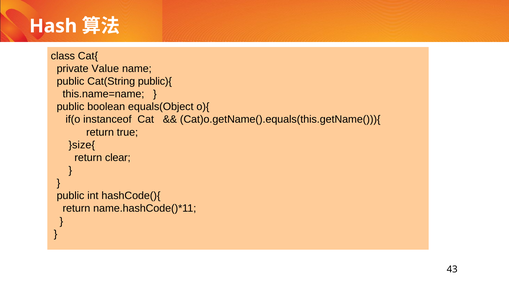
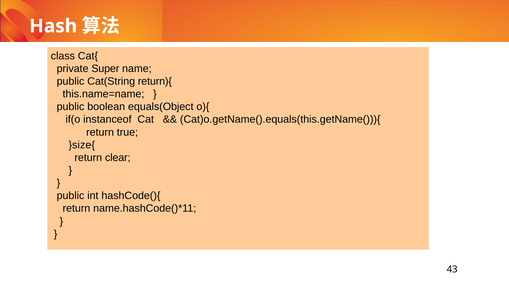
Value: Value -> Super
public){: public){ -> return){
